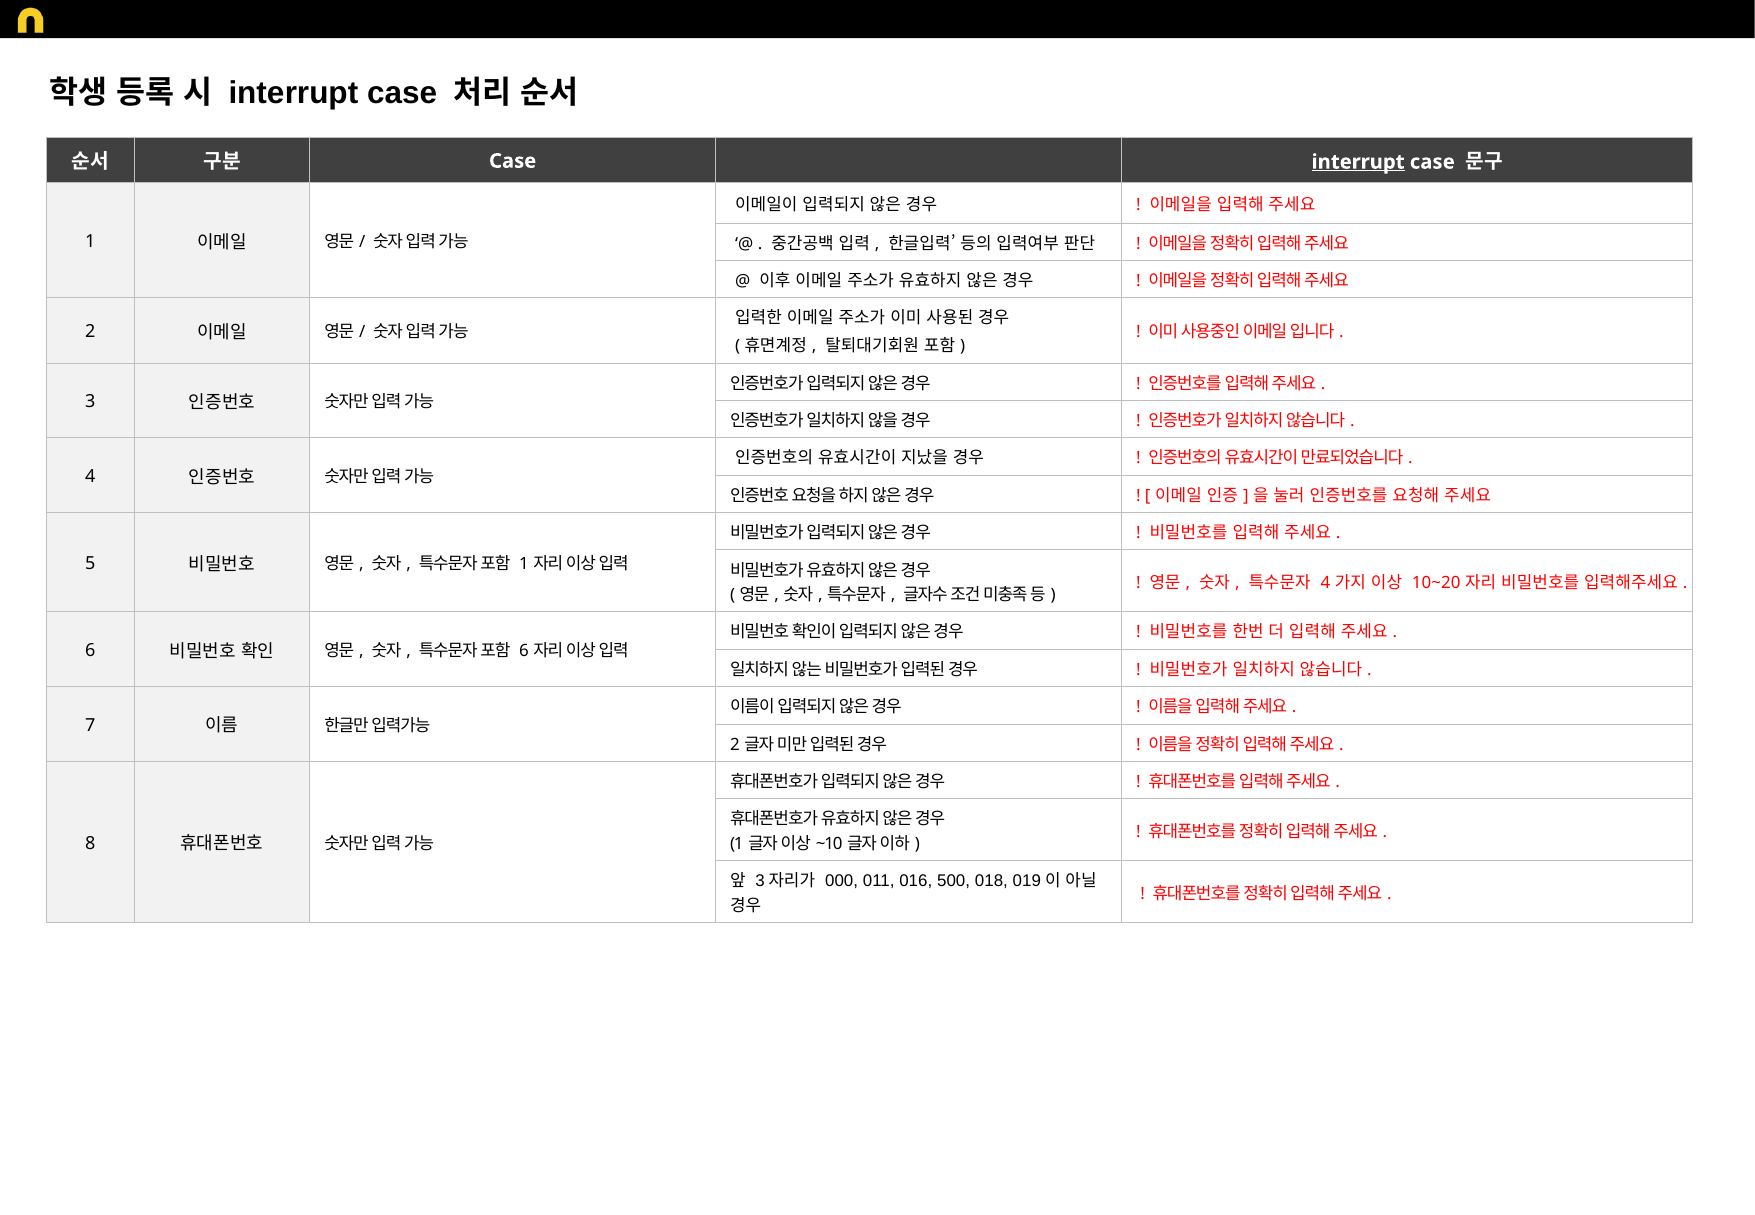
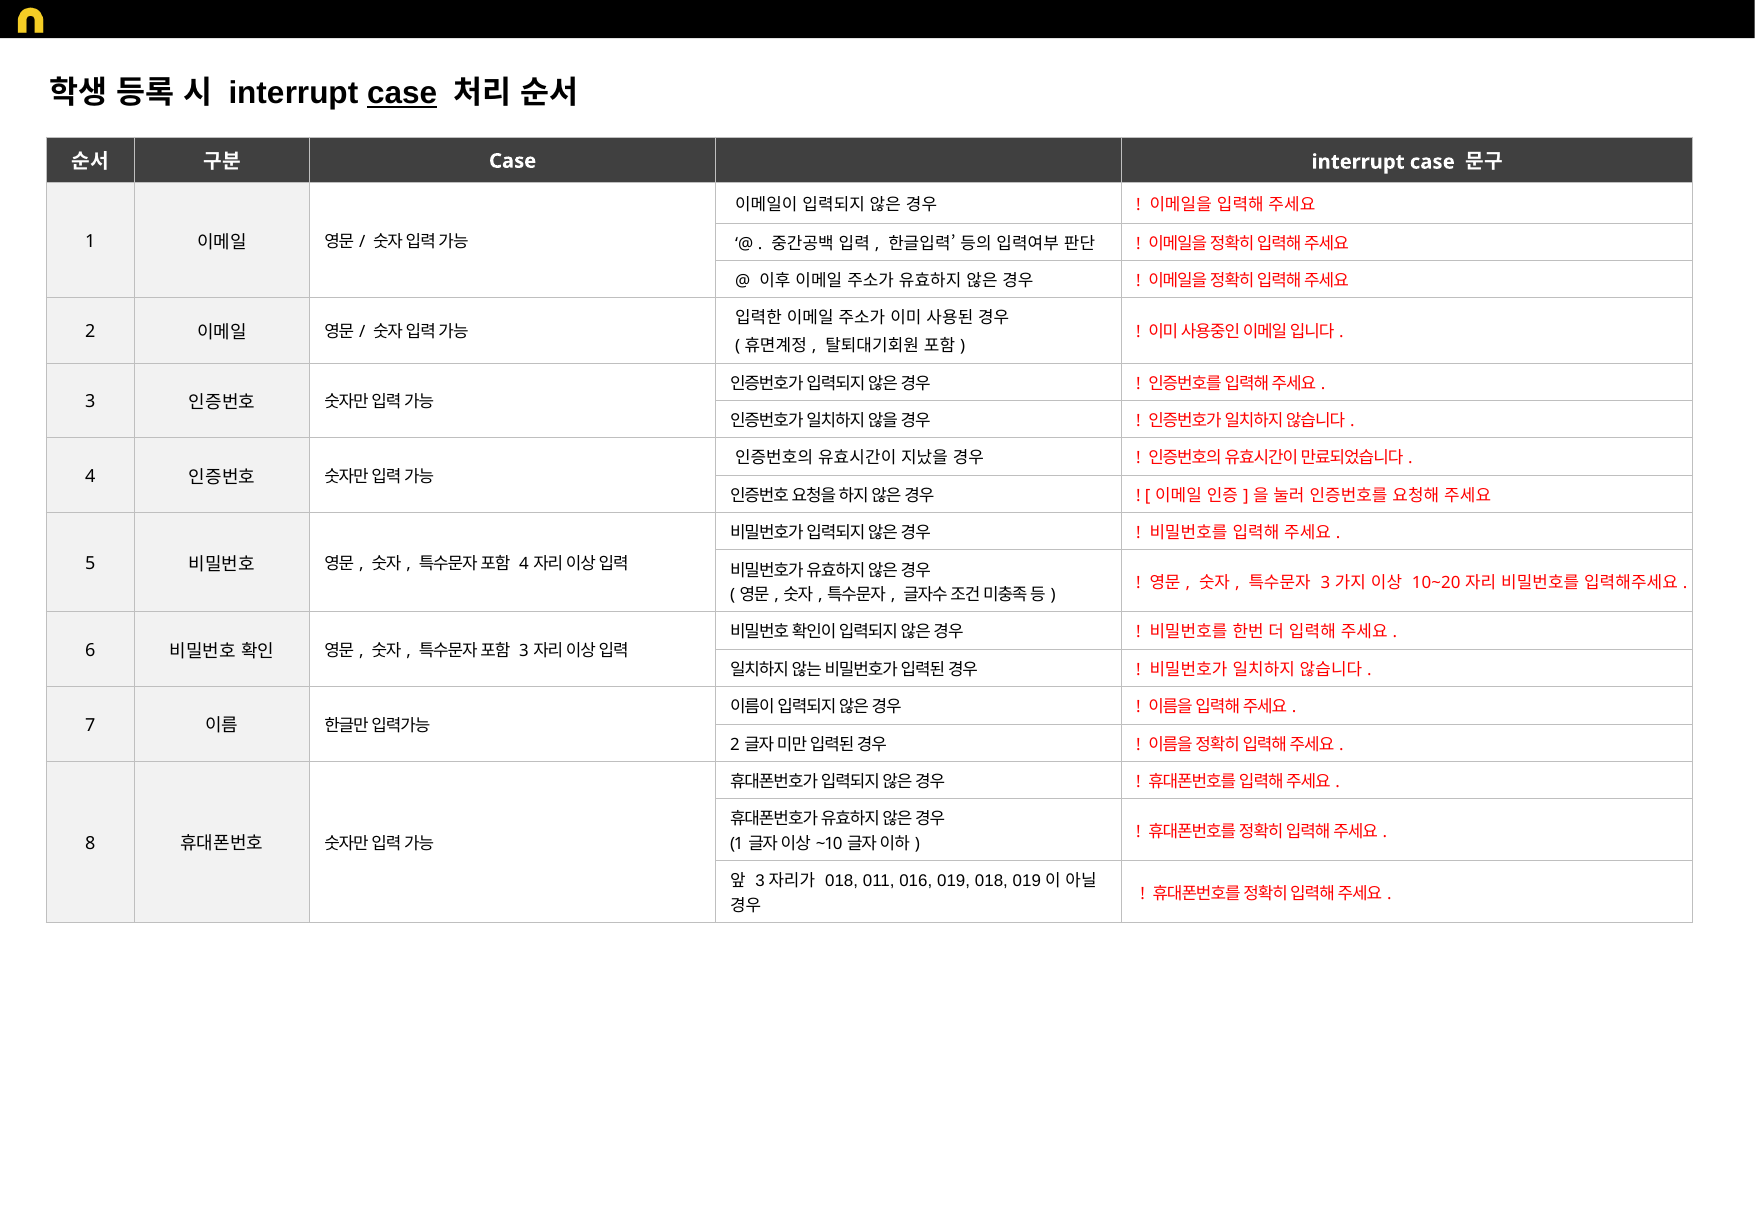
case at (402, 93) underline: none -> present
interrupt at (1358, 162) underline: present -> none
1 at (524, 564): 1 -> 4
4 at (1326, 583): 4 -> 3
6 at (524, 651): 6 -> 3
000 at (842, 881): 000 -> 018
500: 500 -> 019
